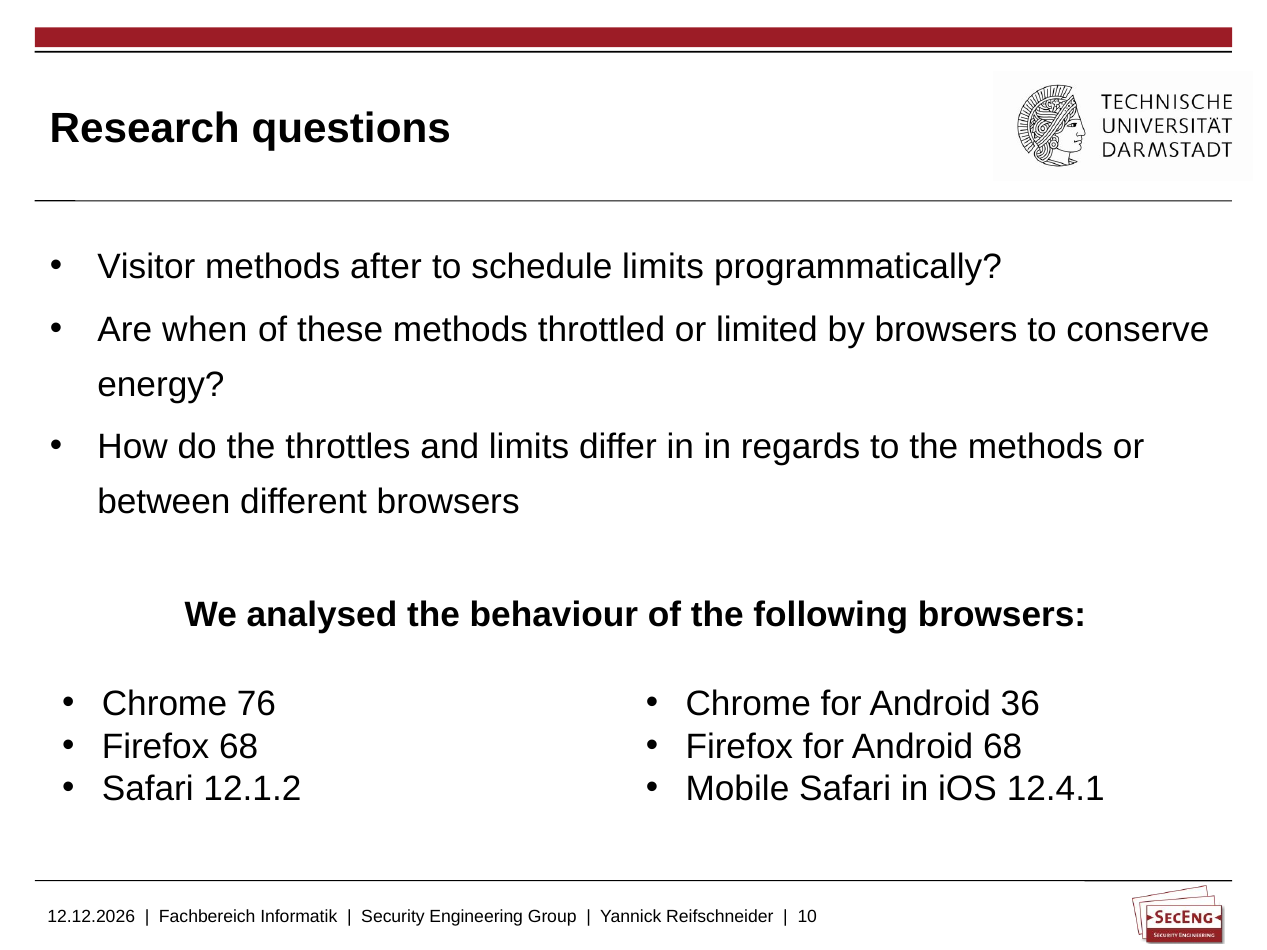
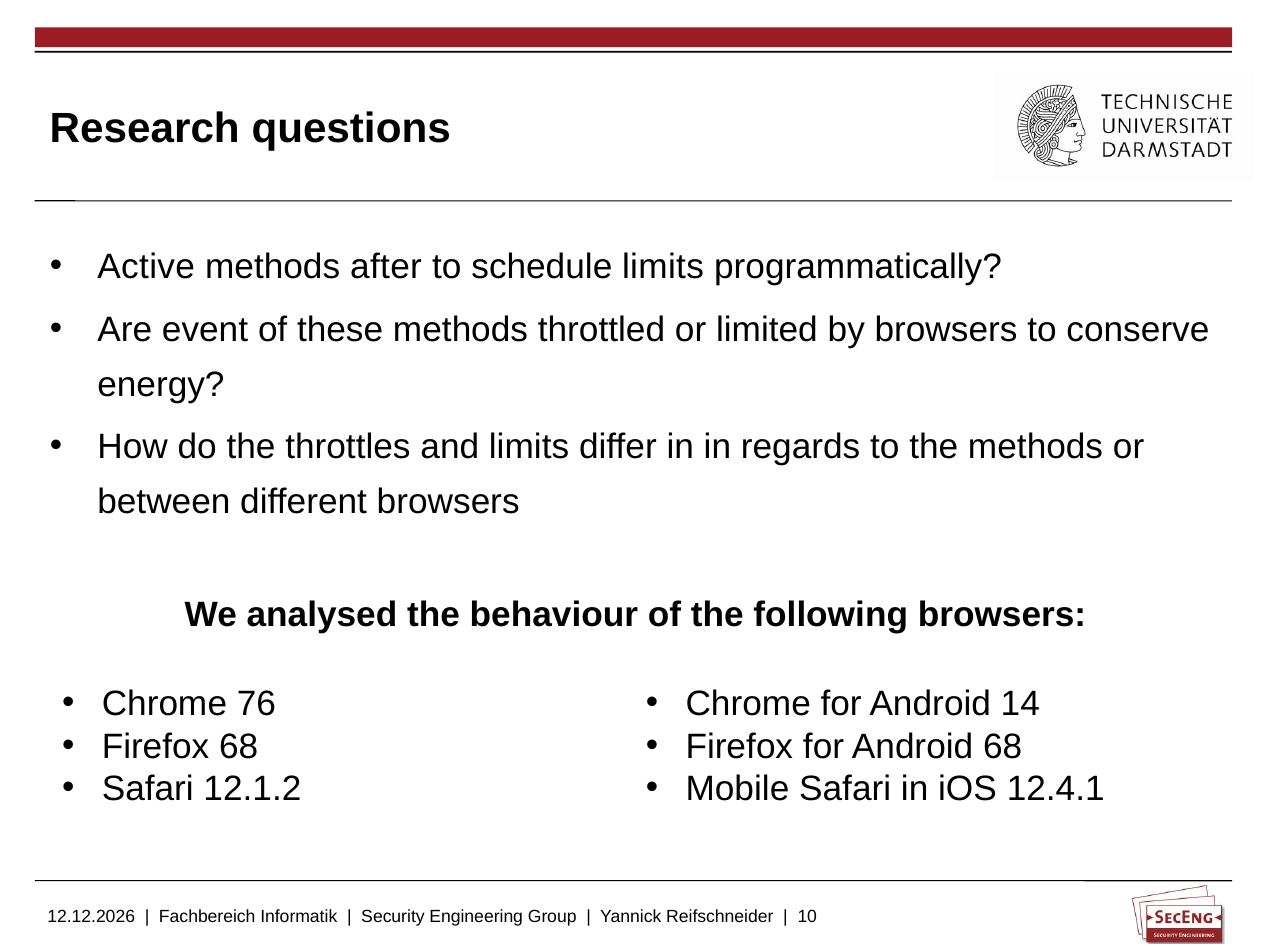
Visitor: Visitor -> Active
when: when -> event
36: 36 -> 14
